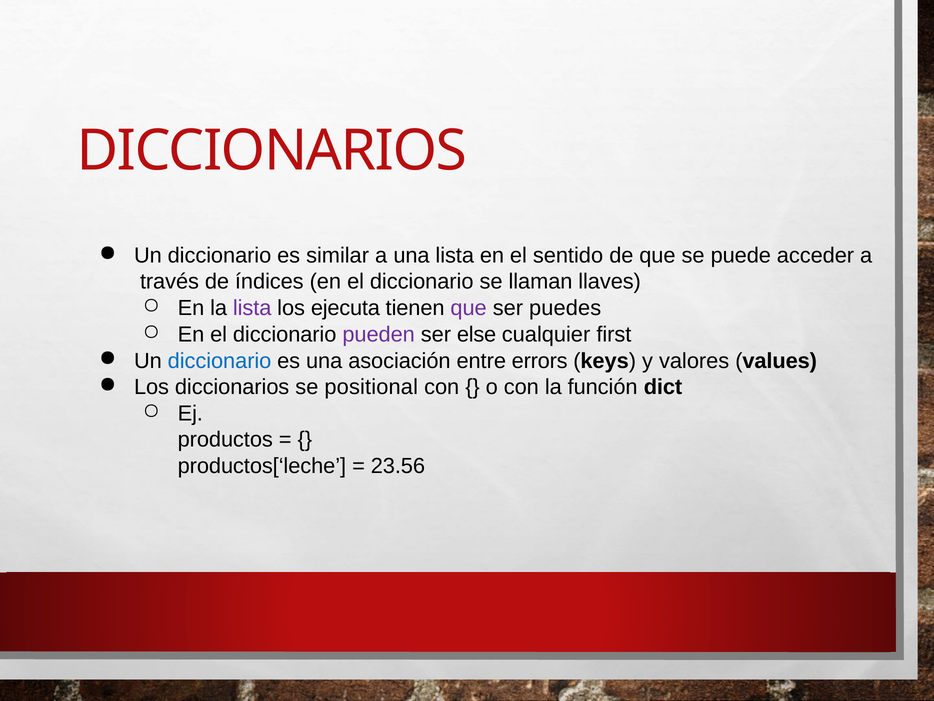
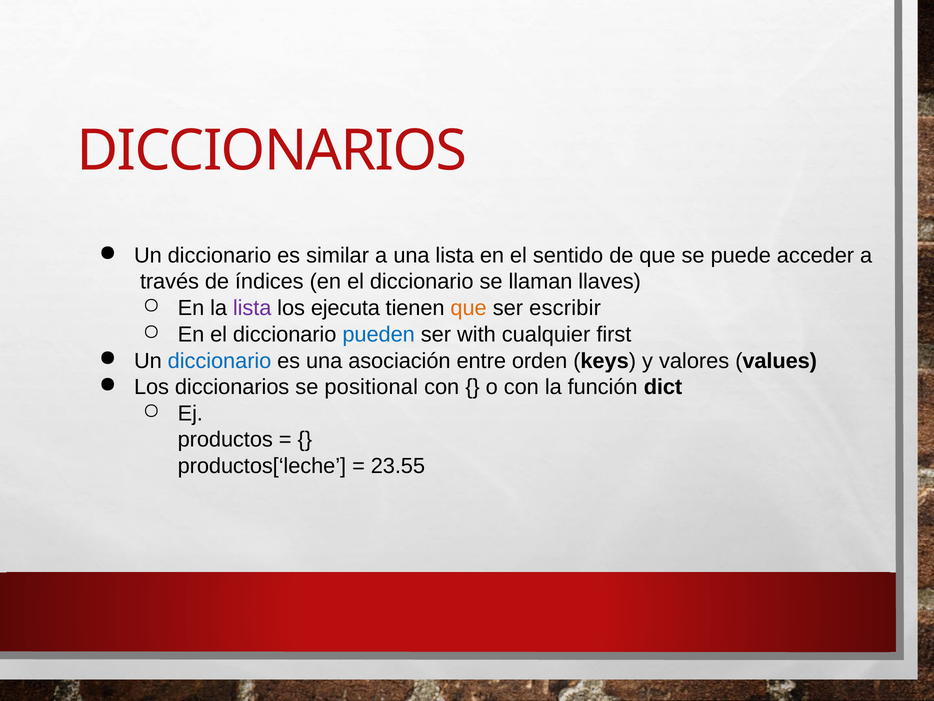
que at (469, 308) colour: purple -> orange
puedes: puedes -> escribir
pueden colour: purple -> blue
else: else -> with
errors: errors -> orden
23.56: 23.56 -> 23.55
